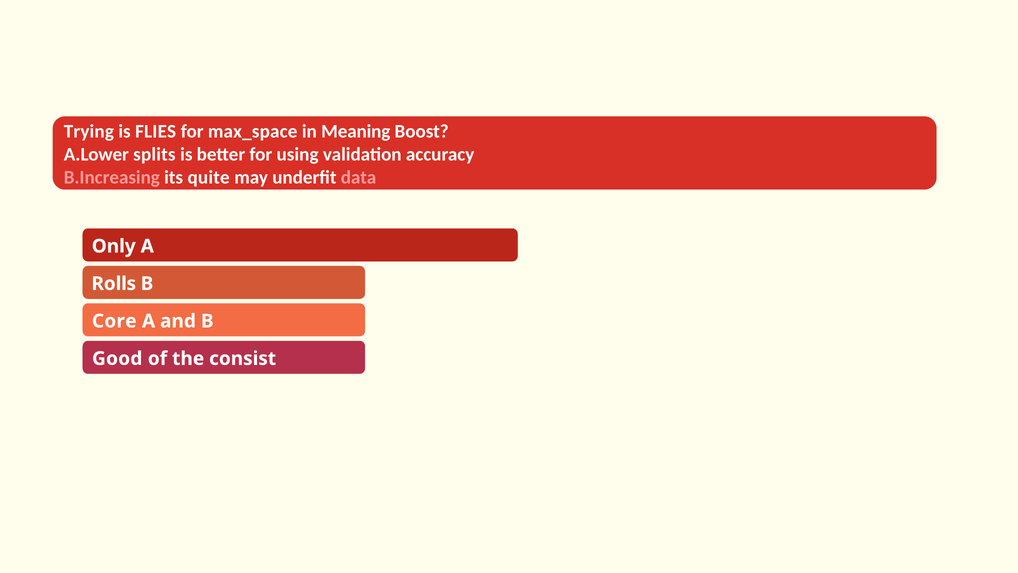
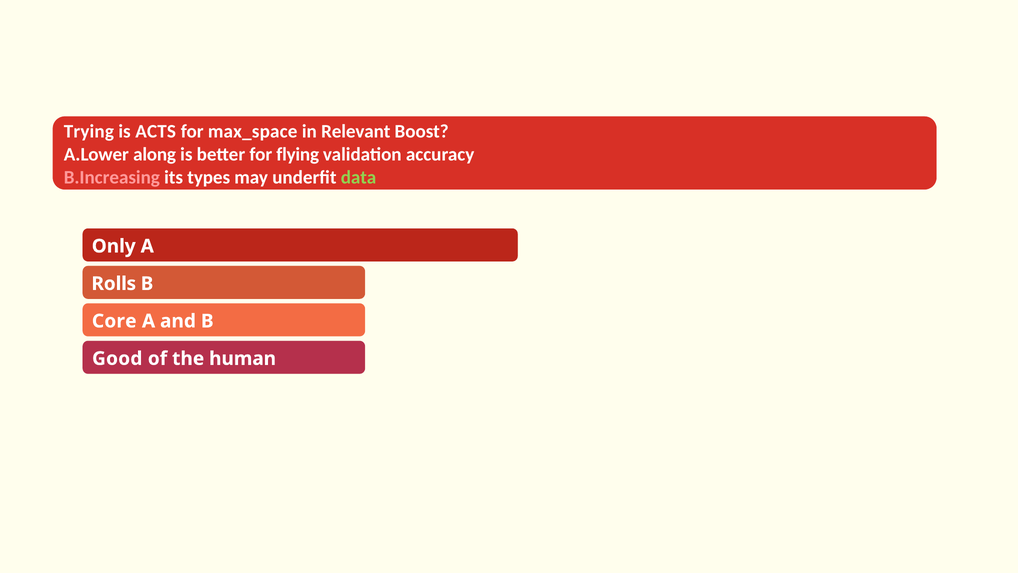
FLIES: FLIES -> ACTS
Meaning: Meaning -> Relevant
splits: splits -> along
using: using -> flying
quite: quite -> types
data colour: pink -> light green
consist: consist -> human
